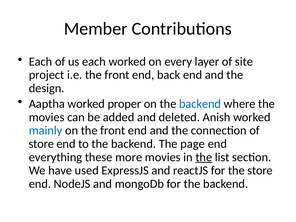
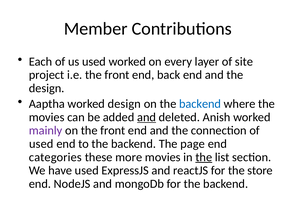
us each: each -> used
worked proper: proper -> design
and at (147, 117) underline: none -> present
mainly colour: blue -> purple
store at (41, 144): store -> used
everything: everything -> categories
